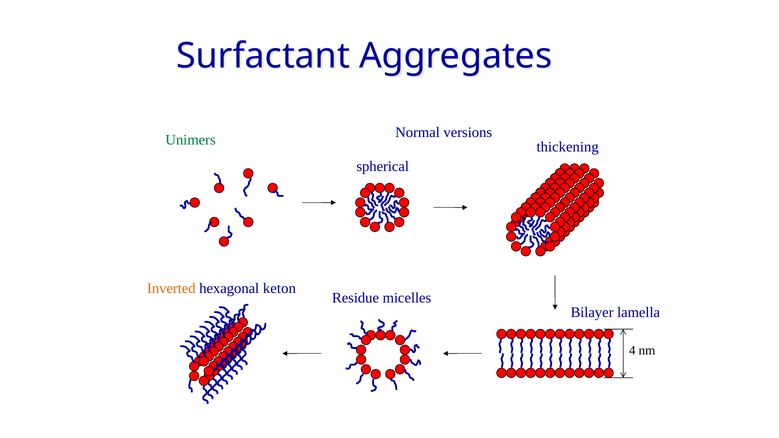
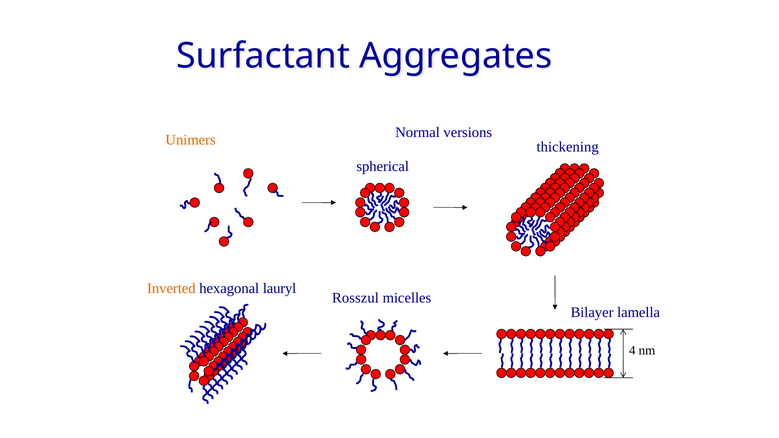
Unimers colour: green -> orange
keton: keton -> lauryl
Residue: Residue -> Rosszul
